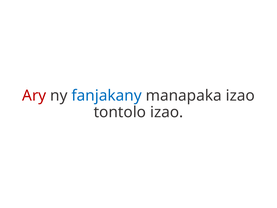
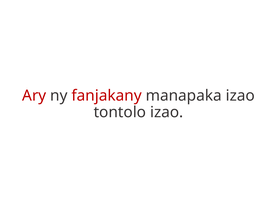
fanjakany colour: blue -> red
